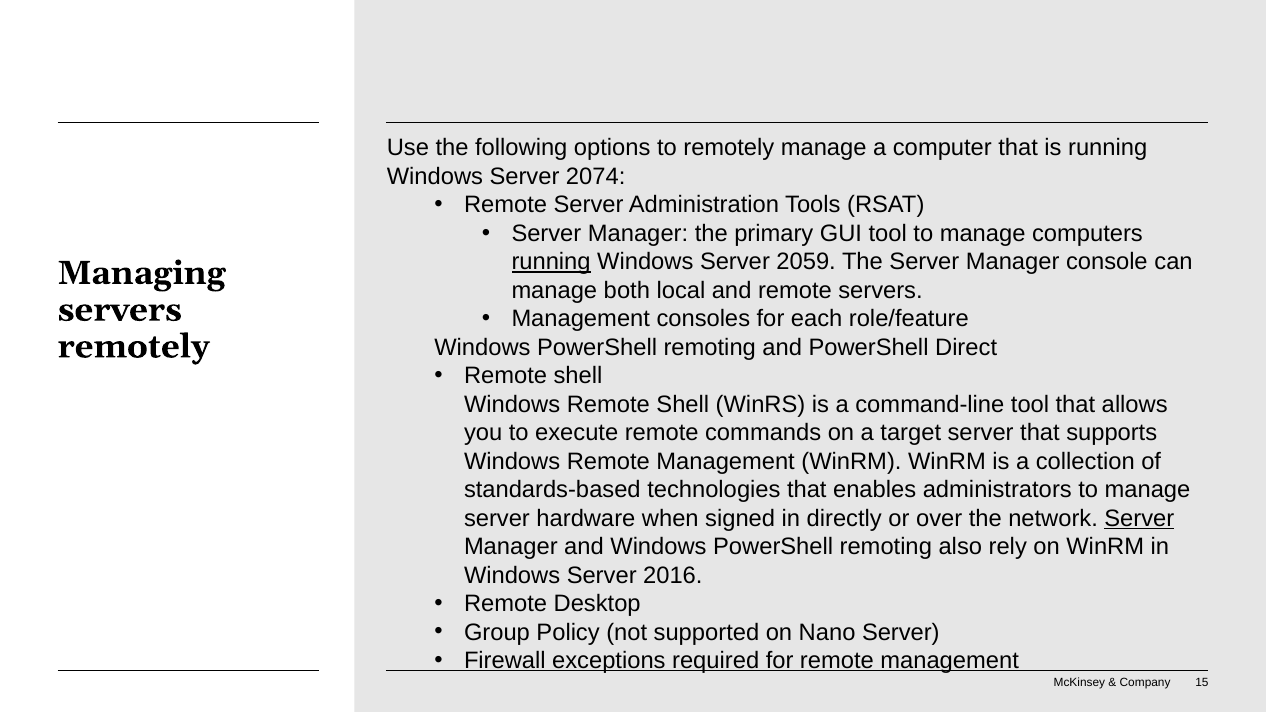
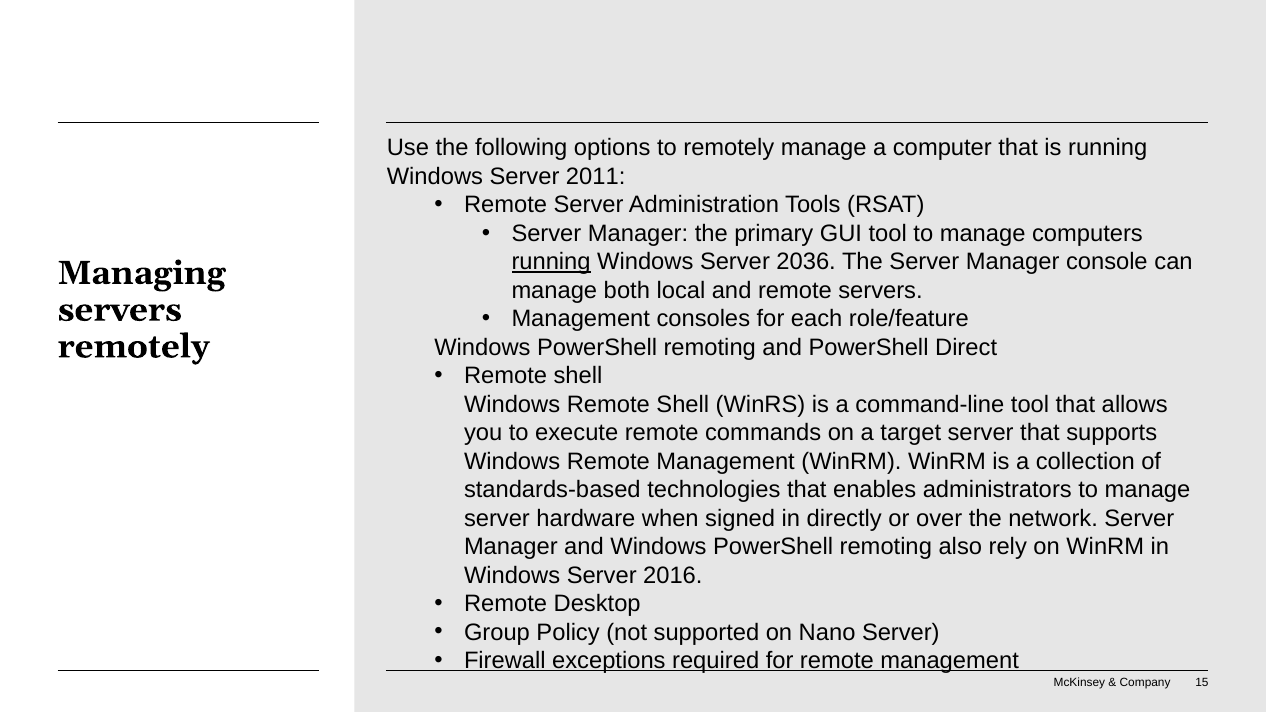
2074: 2074 -> 2011
2059: 2059 -> 2036
Server at (1139, 518) underline: present -> none
